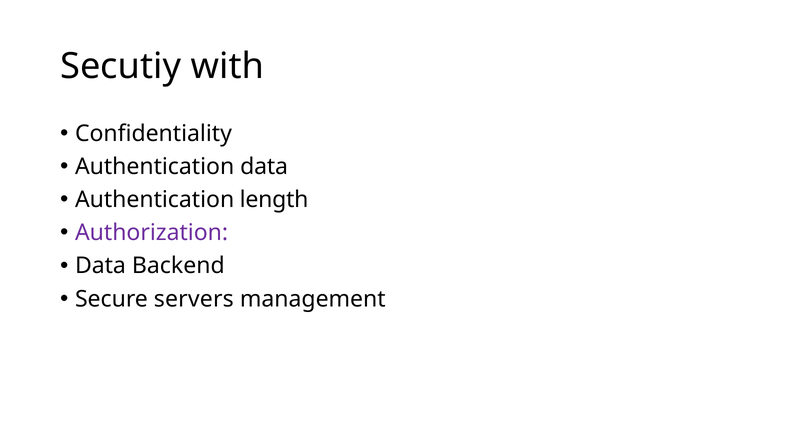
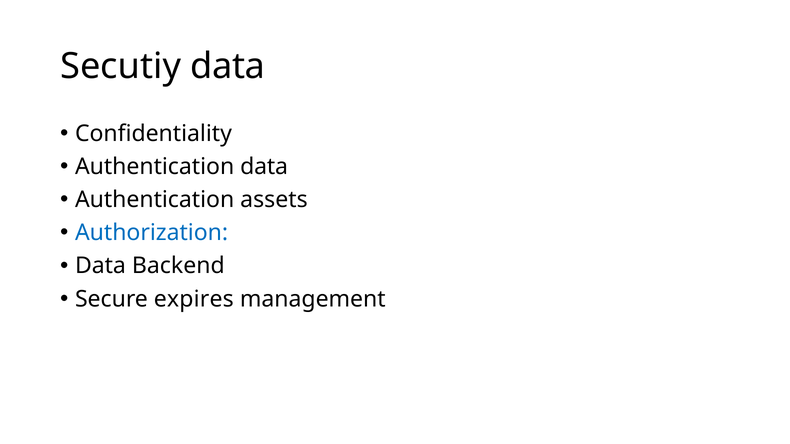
Secutiy with: with -> data
length: length -> assets
Authorization colour: purple -> blue
servers: servers -> expires
